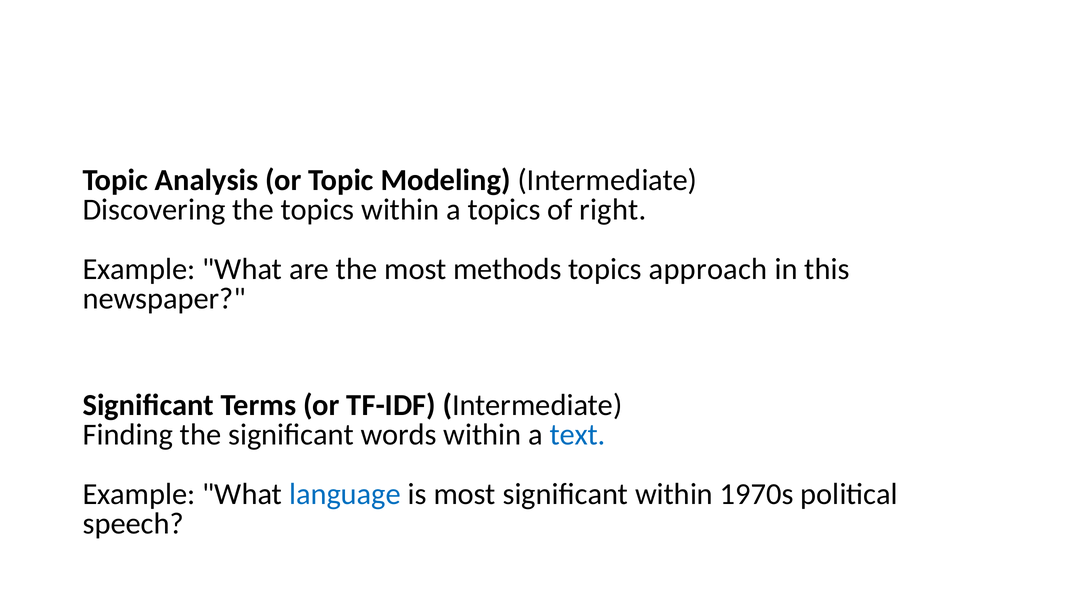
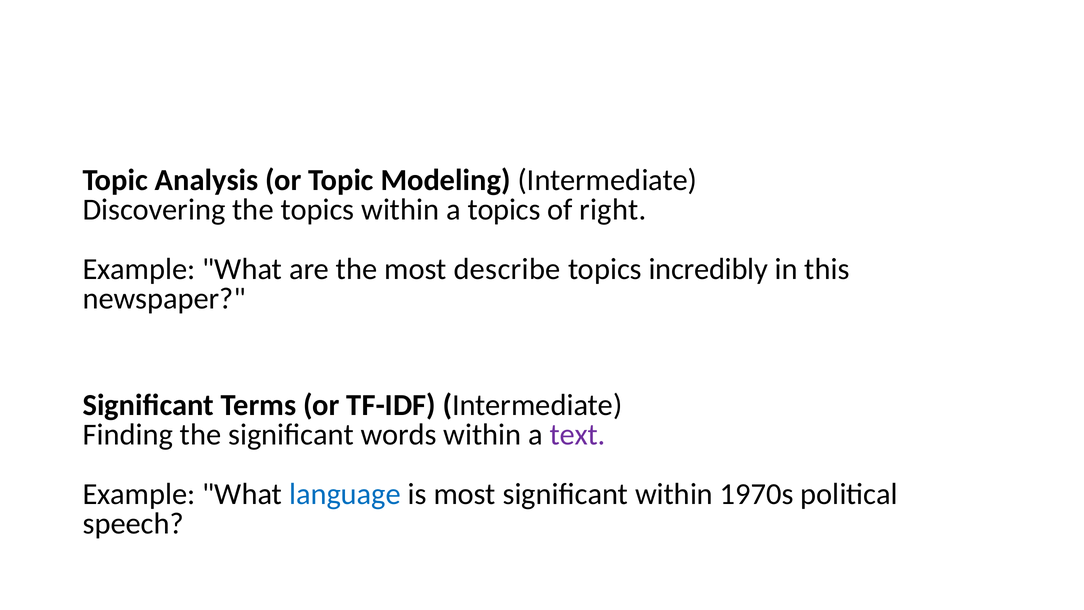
methods: methods -> describe
approach: approach -> incredibly
text colour: blue -> purple
